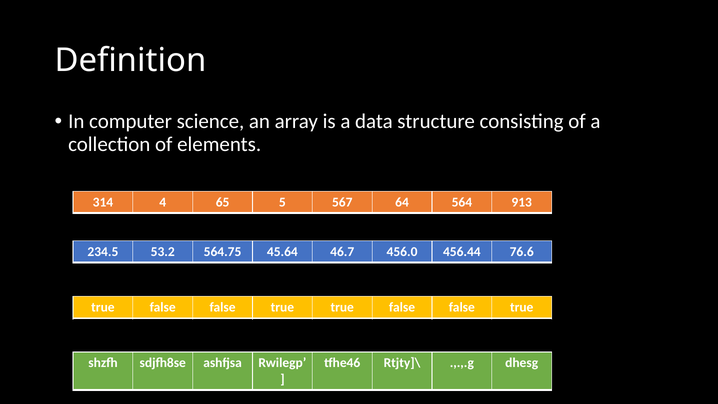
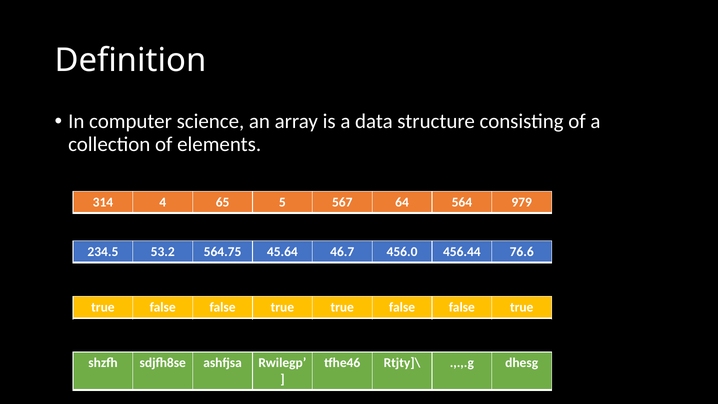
913: 913 -> 979
